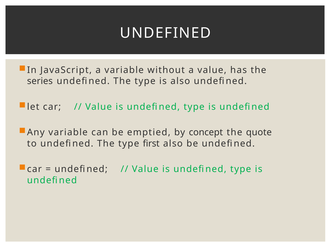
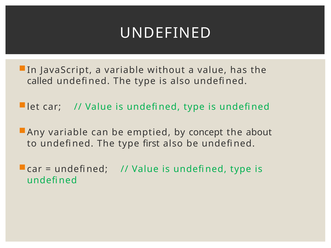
series: series -> called
quote: quote -> about
